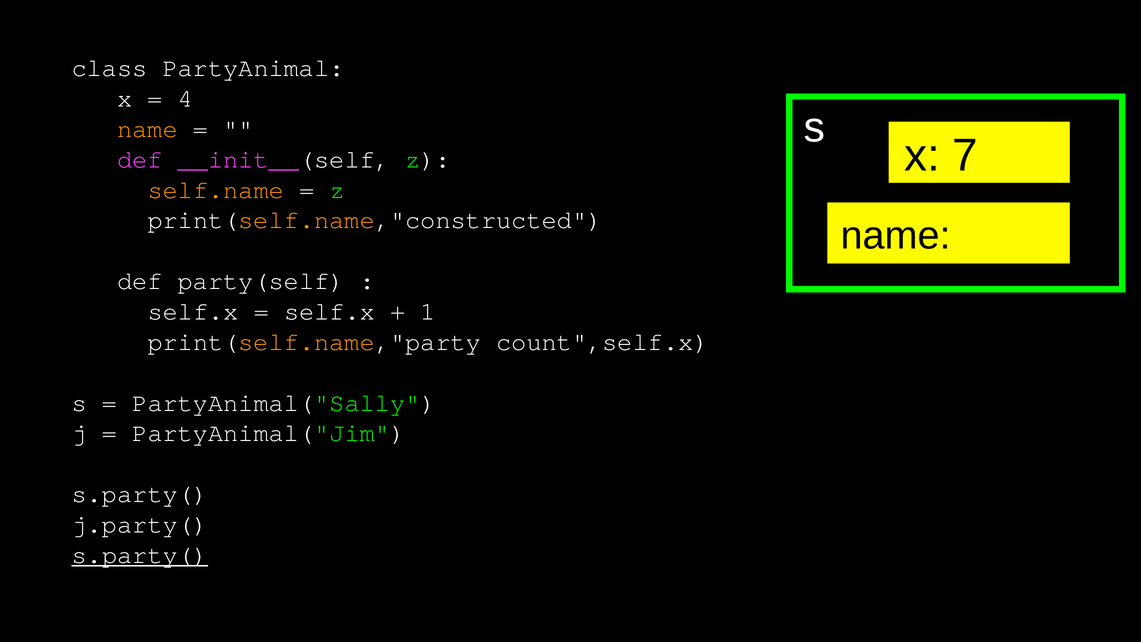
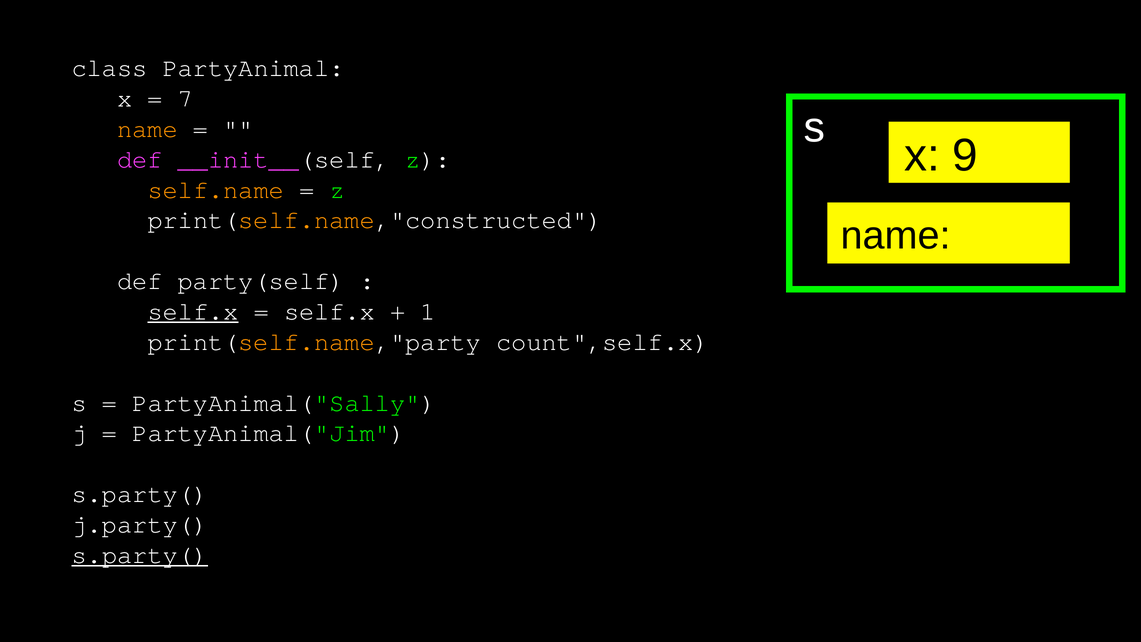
4: 4 -> 7
7: 7 -> 9
self.x at (193, 311) underline: none -> present
